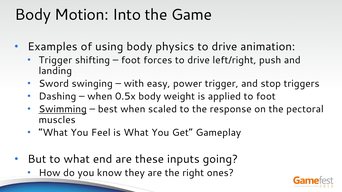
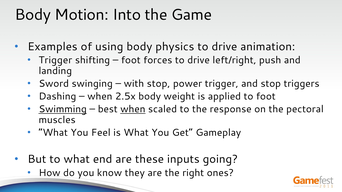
with easy: easy -> stop
0.5x: 0.5x -> 2.5x
when at (133, 109) underline: none -> present
